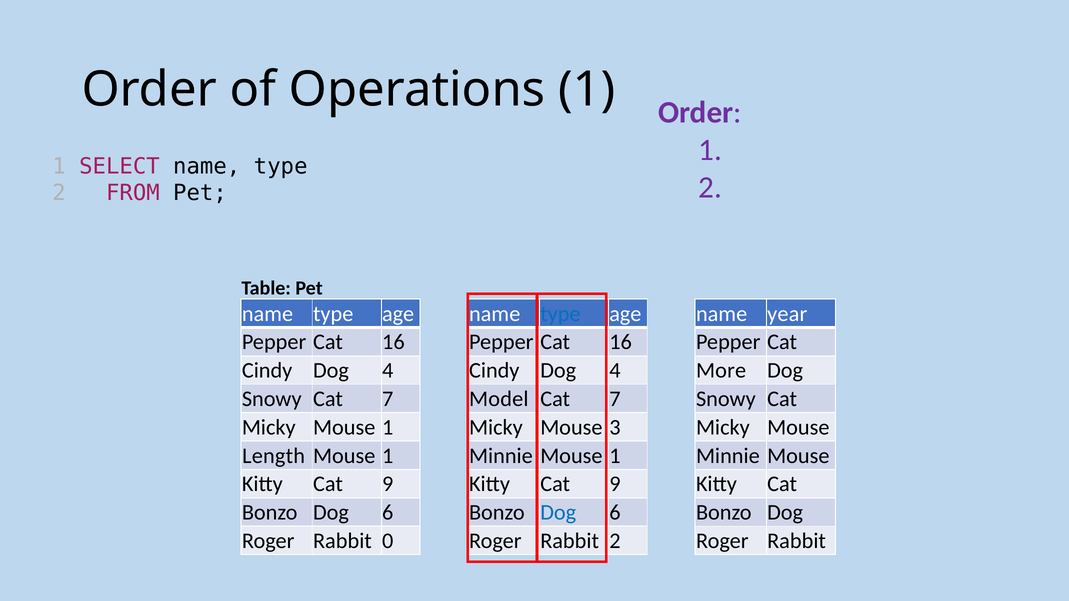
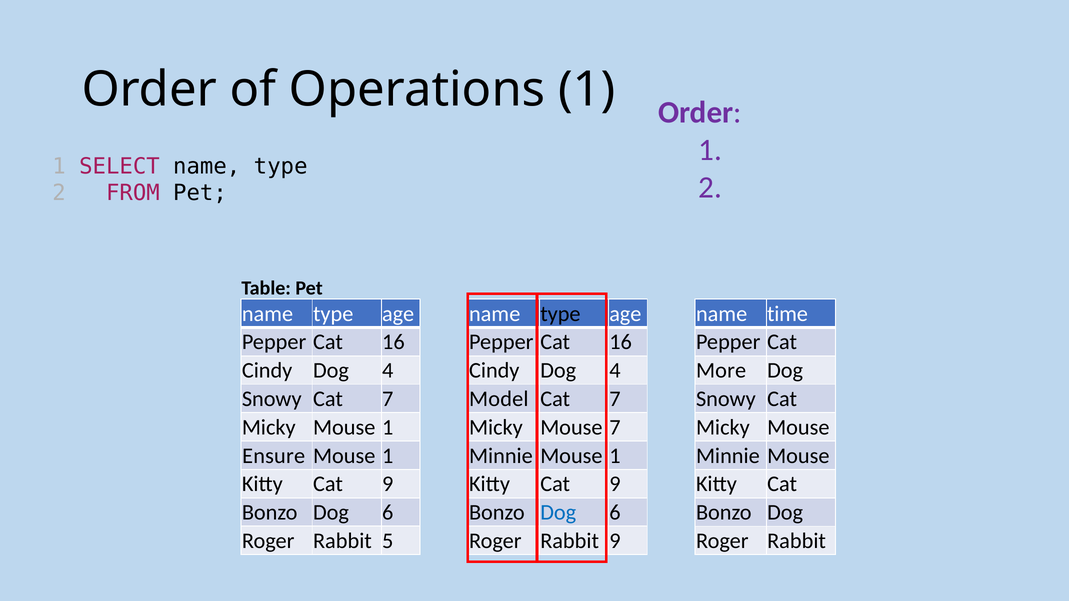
type at (560, 314) colour: blue -> black
year: year -> time
Mouse 3: 3 -> 7
Length: Length -> Ensure
0: 0 -> 5
Rabbit 2: 2 -> 9
